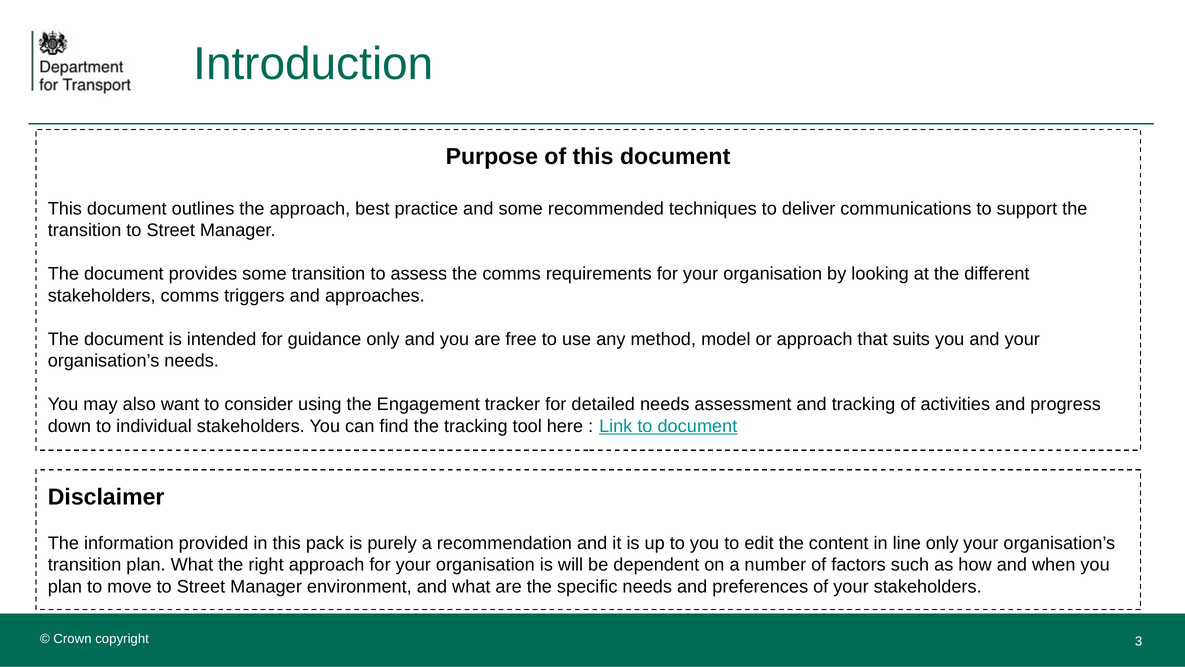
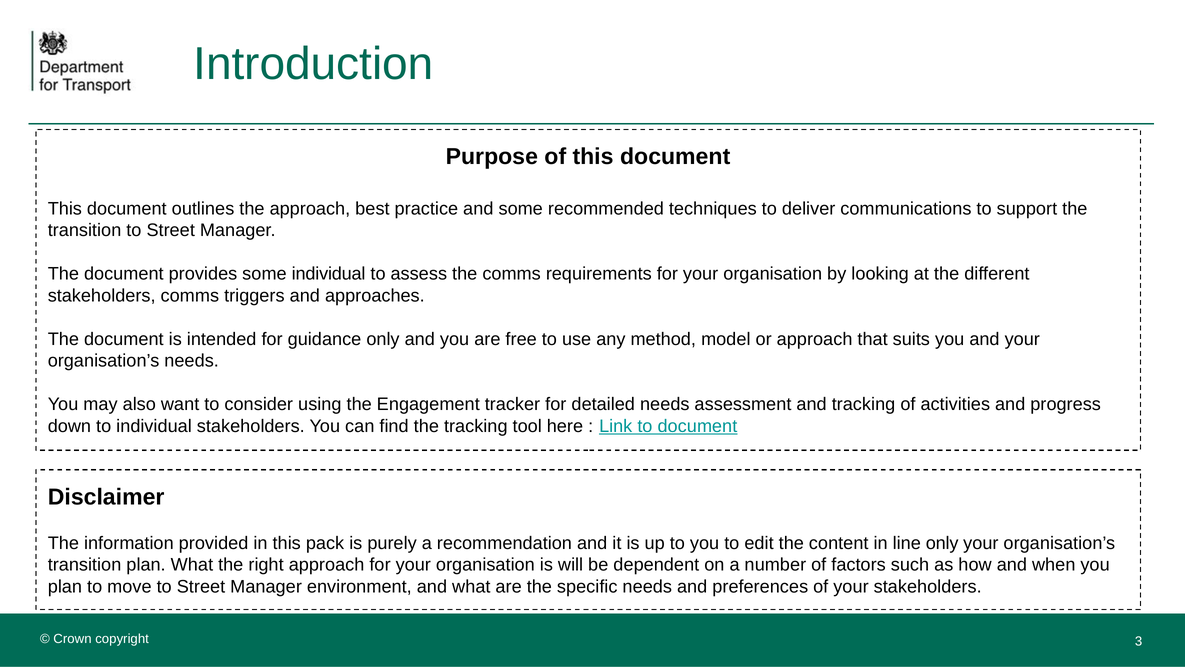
some transition: transition -> individual
